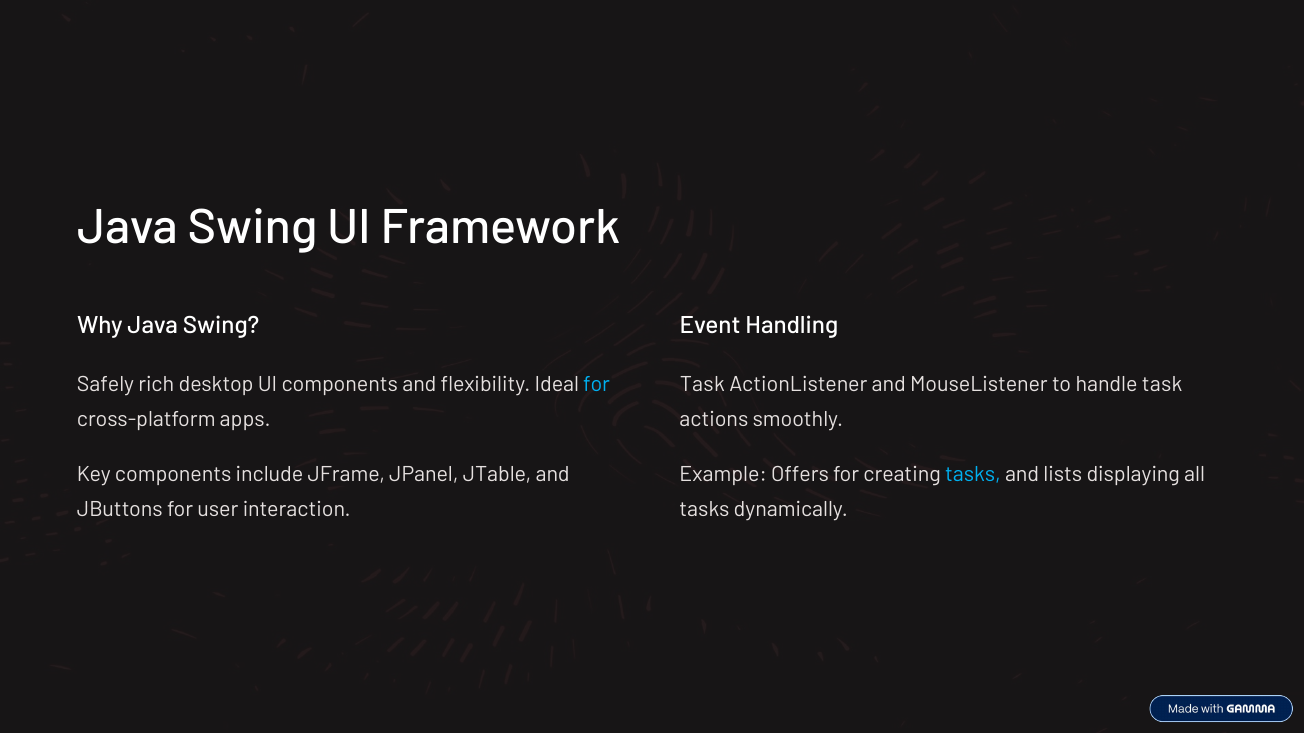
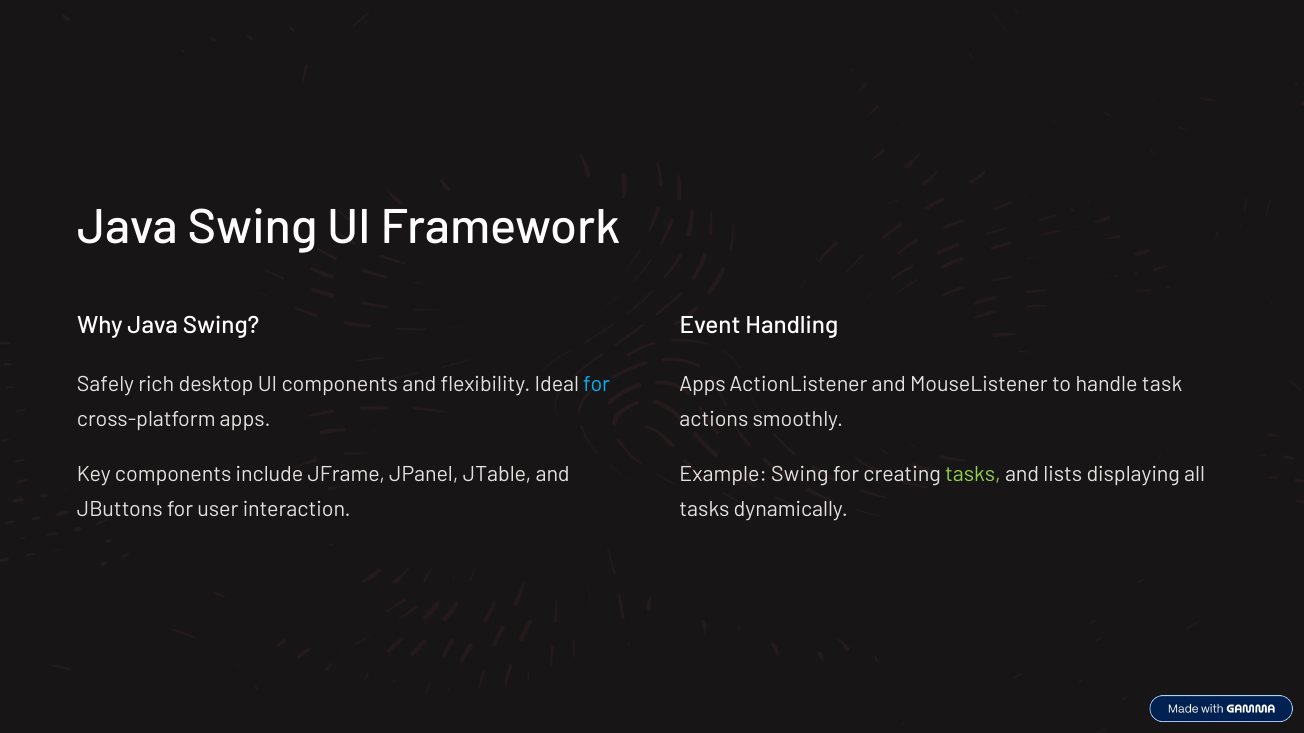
Task at (702, 385): Task -> Apps
Example Offers: Offers -> Swing
tasks at (973, 475) colour: light blue -> light green
